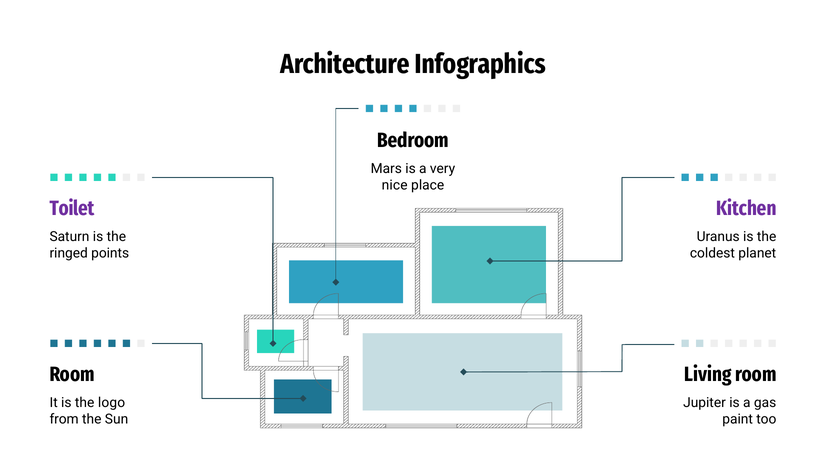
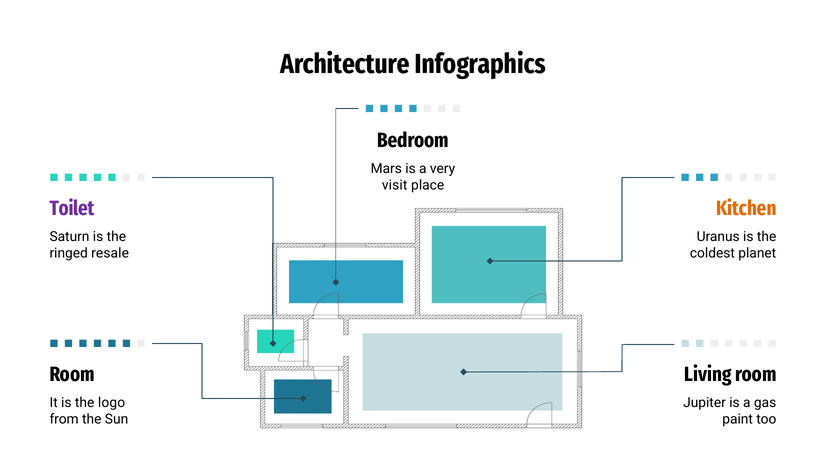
nice: nice -> visit
Kitchen colour: purple -> orange
points: points -> resale
